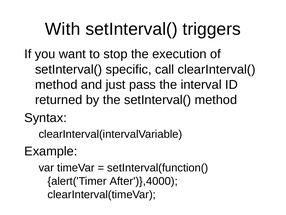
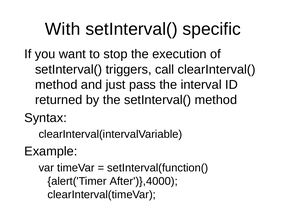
triggers: triggers -> specific
specific: specific -> triggers
